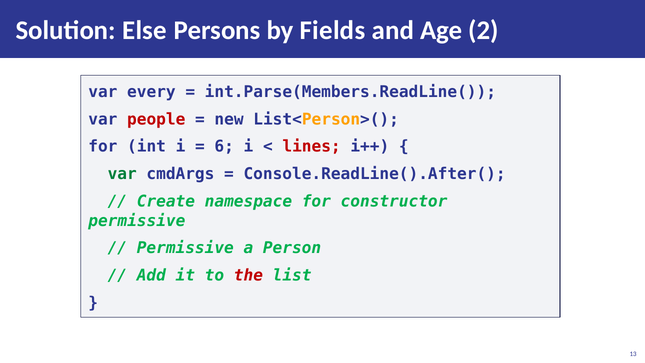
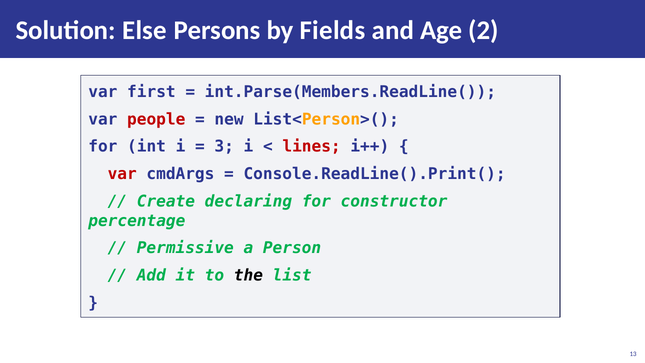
every: every -> first
6: 6 -> 3
var at (122, 174) colour: green -> red
Console.ReadLine().After(: Console.ReadLine().After( -> Console.ReadLine().Print(
namespace: namespace -> declaring
permissive at (137, 221): permissive -> percentage
the colour: red -> black
